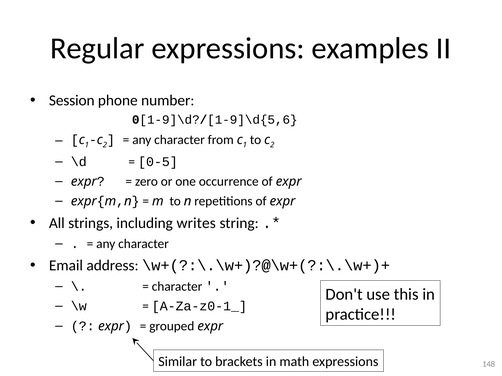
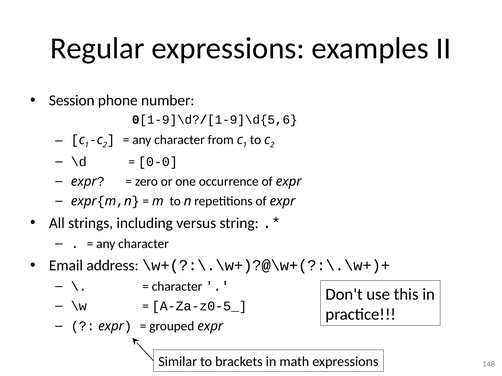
0-5: 0-5 -> 0-0
writes: writes -> versus
A-Za-z0-1_: A-Za-z0-1_ -> A-Za-z0-5_
